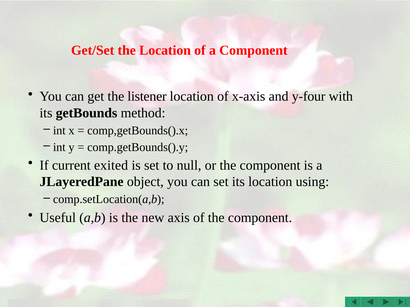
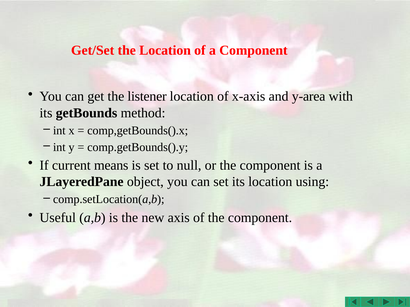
y-four: y-four -> y-area
exited: exited -> means
